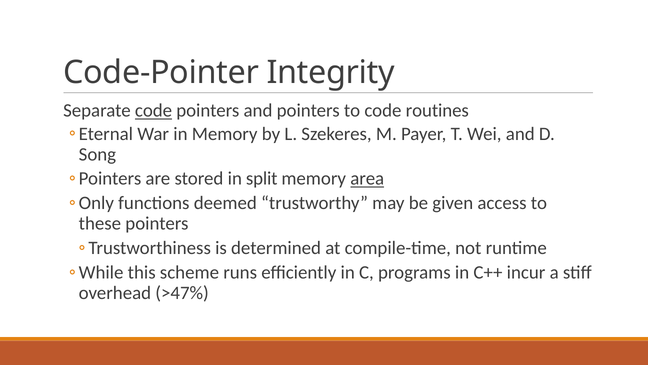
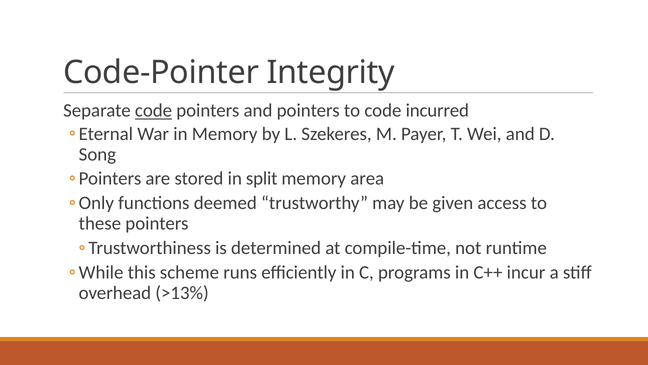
routines: routines -> incurred
area underline: present -> none
>47%: >47% -> >13%
